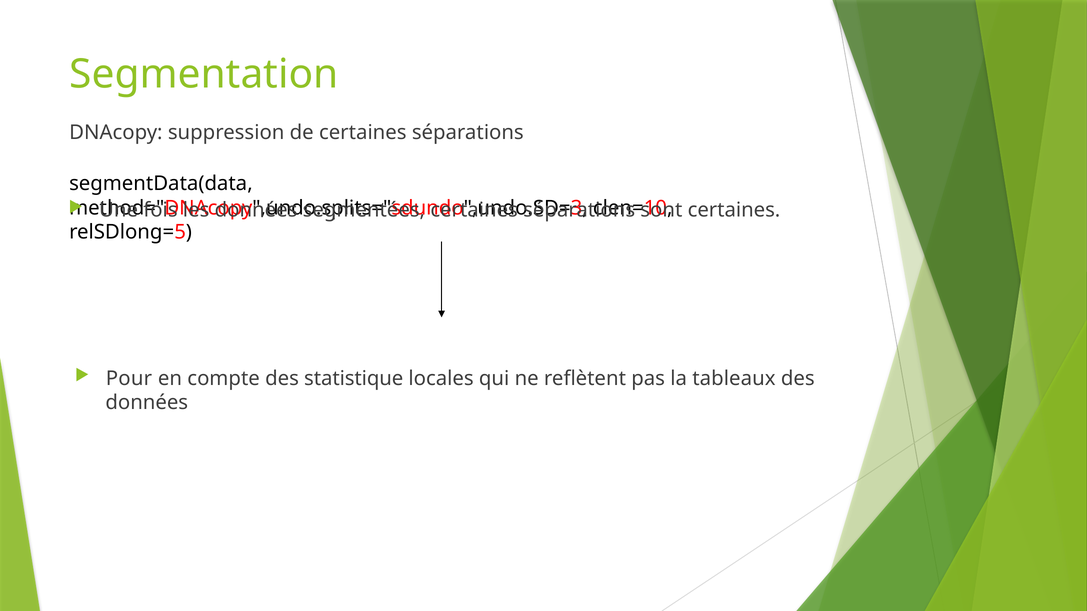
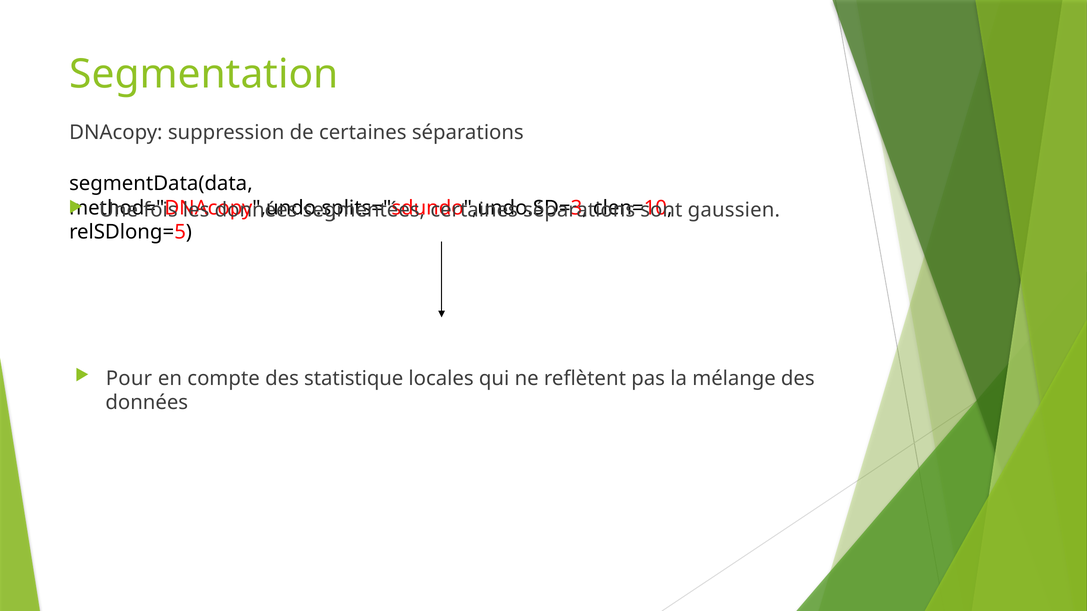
certaines at (734, 210): certaines -> gaussien
tableaux: tableaux -> mélange
